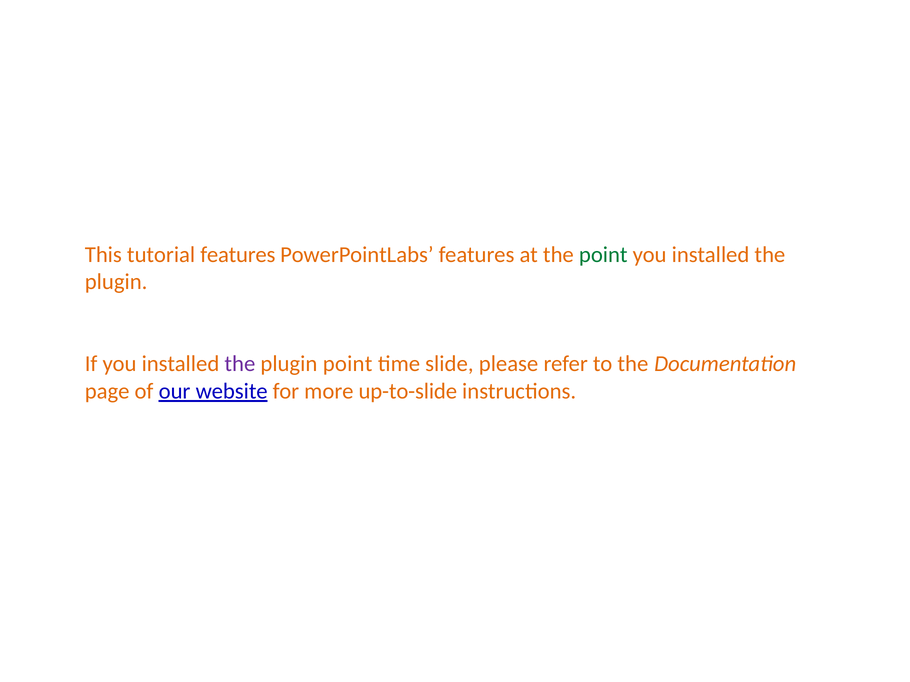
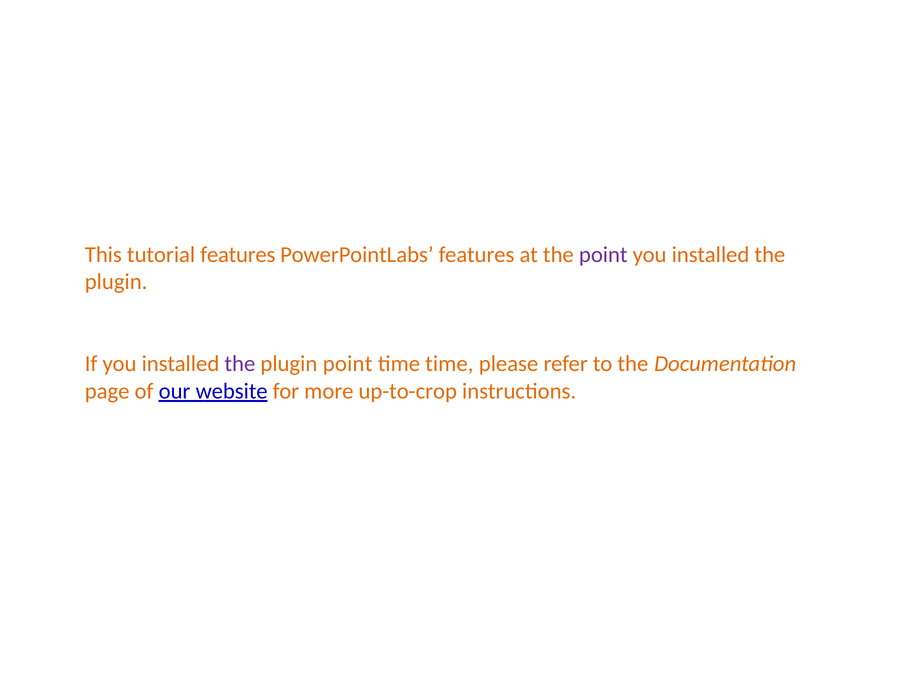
point at (603, 255) colour: green -> purple
time slide: slide -> time
up-to-slide: up-to-slide -> up-to-crop
